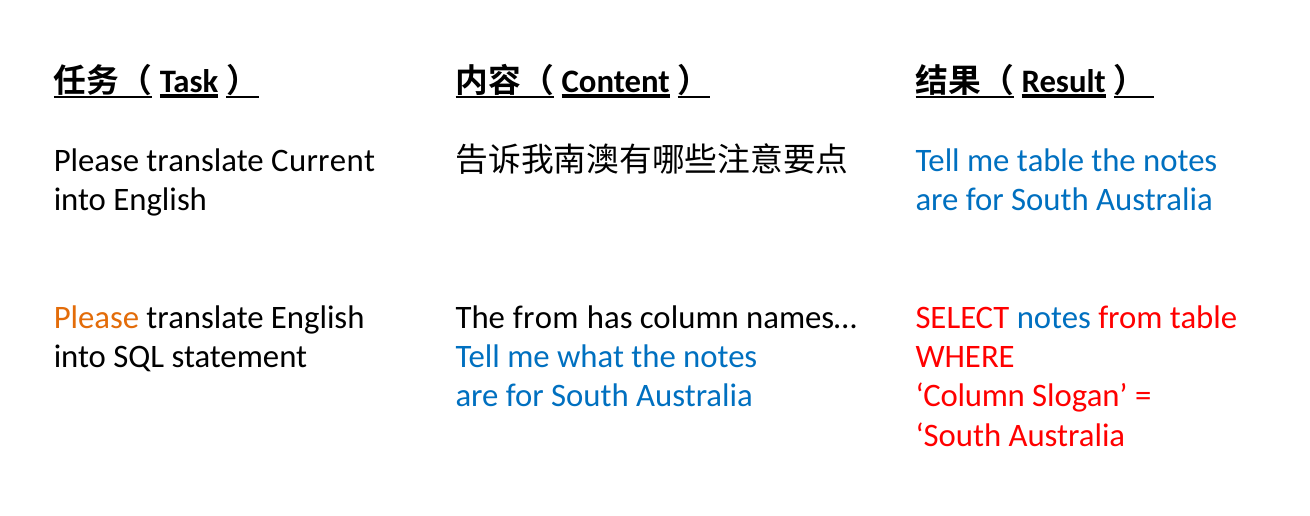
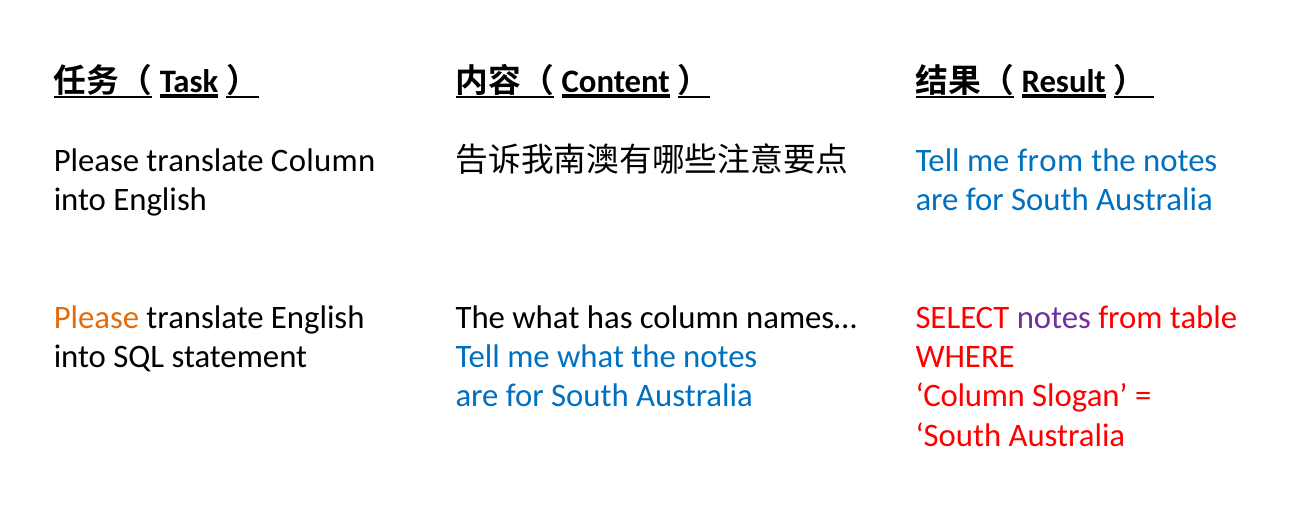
translate Current: Current -> Column
me table: table -> from
The from: from -> what
notes at (1054, 317) colour: blue -> purple
